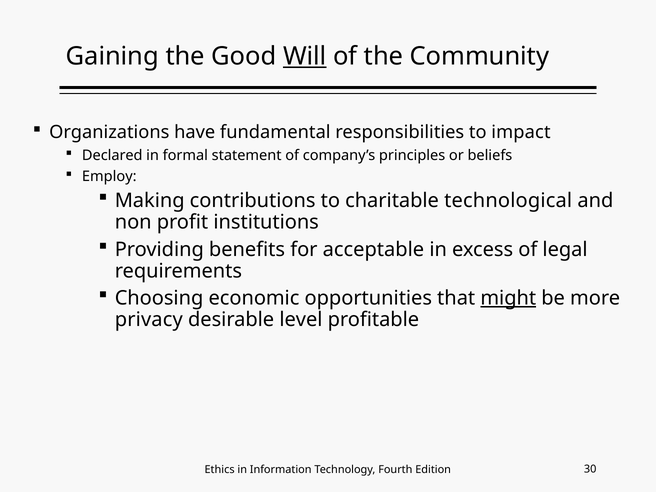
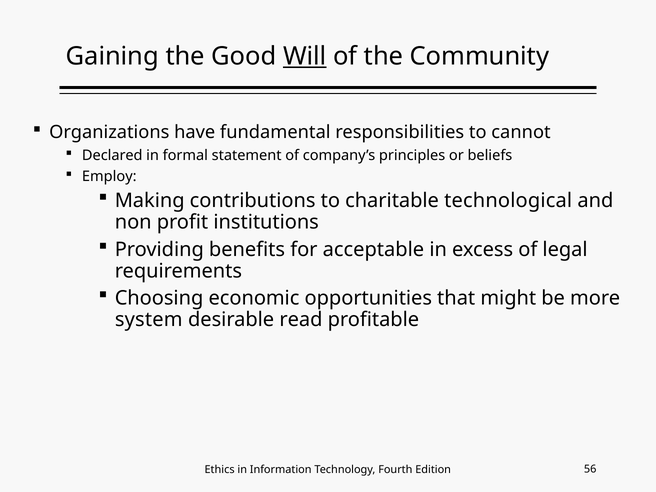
impact: impact -> cannot
might underline: present -> none
privacy: privacy -> system
level: level -> read
30: 30 -> 56
